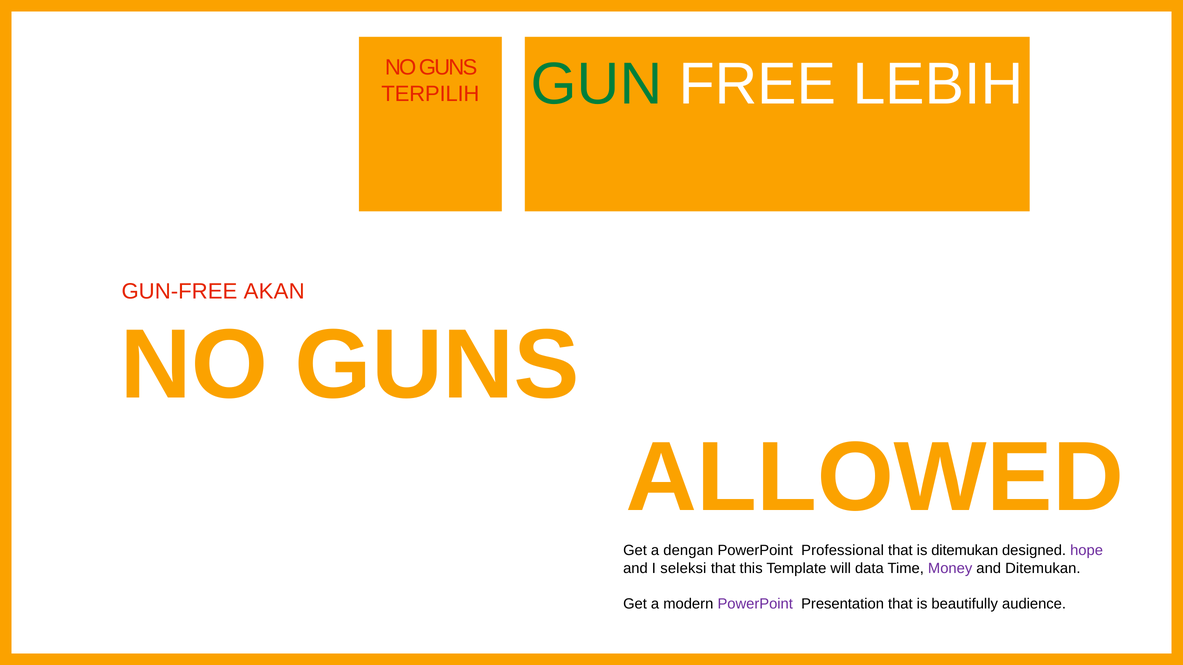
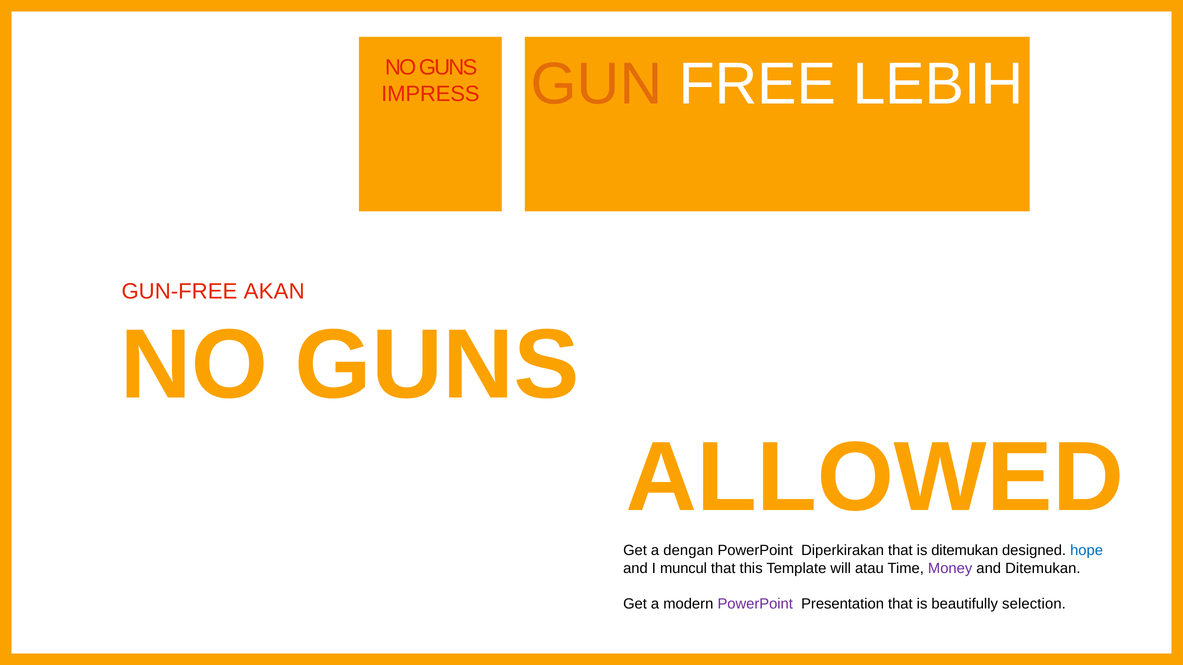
GUN colour: green -> orange
TERPILIH: TERPILIH -> IMPRESS
Professional: Professional -> Diperkirakan
hope colour: purple -> blue
seleksi: seleksi -> muncul
data: data -> atau
audience: audience -> selection
